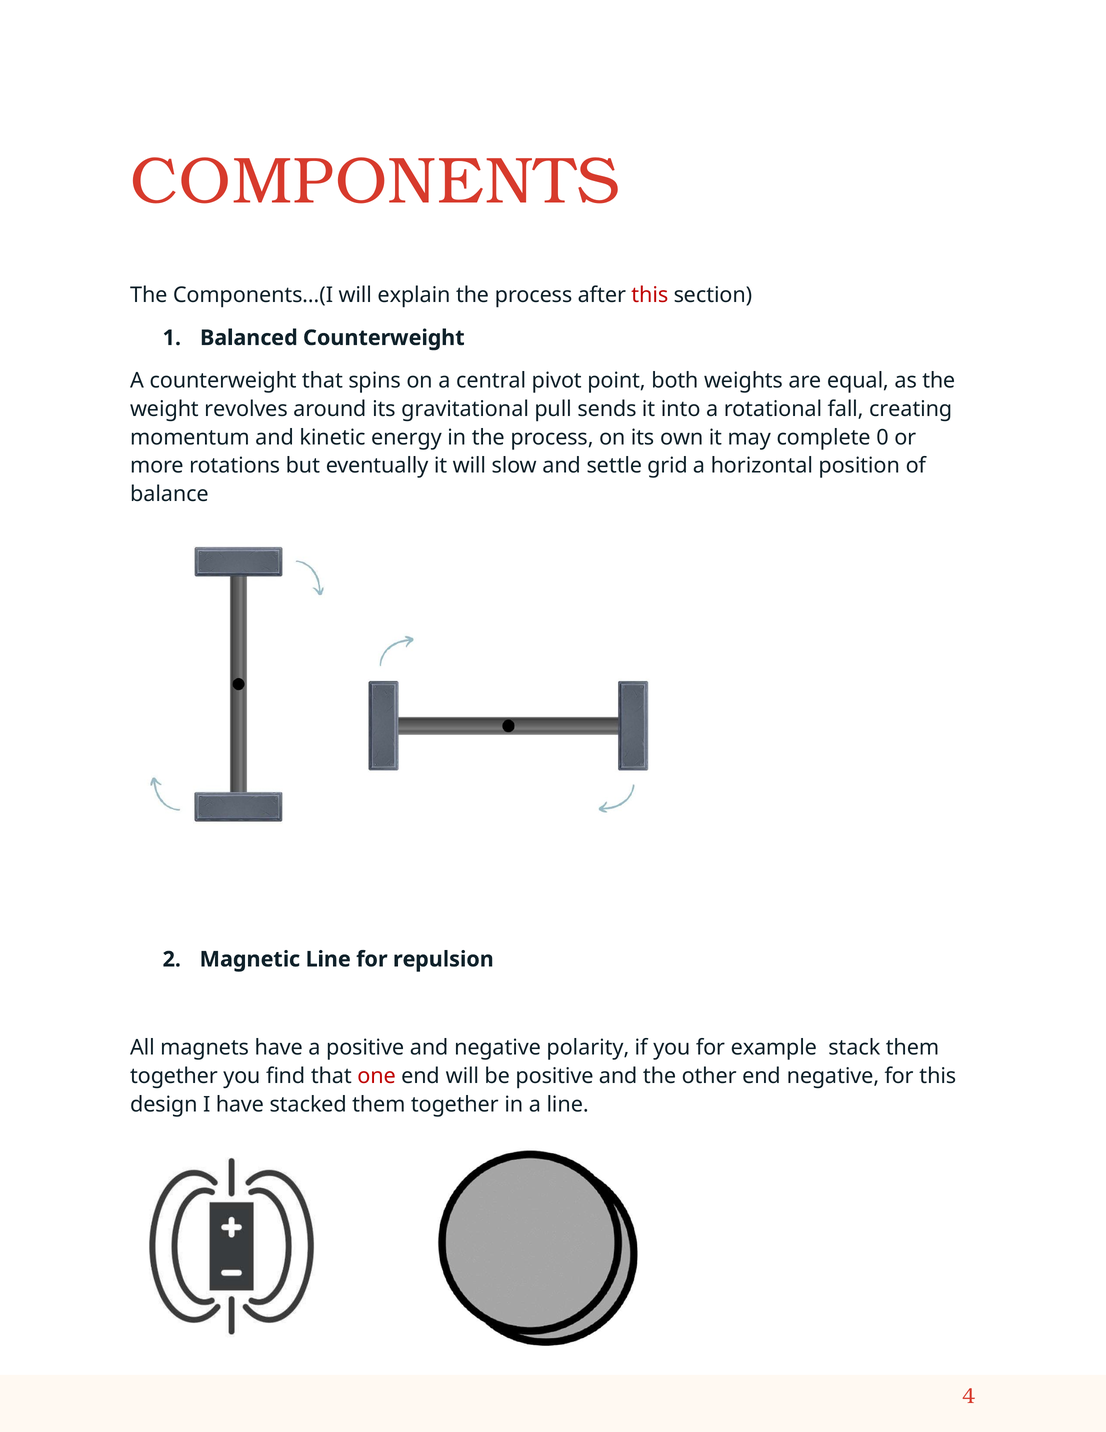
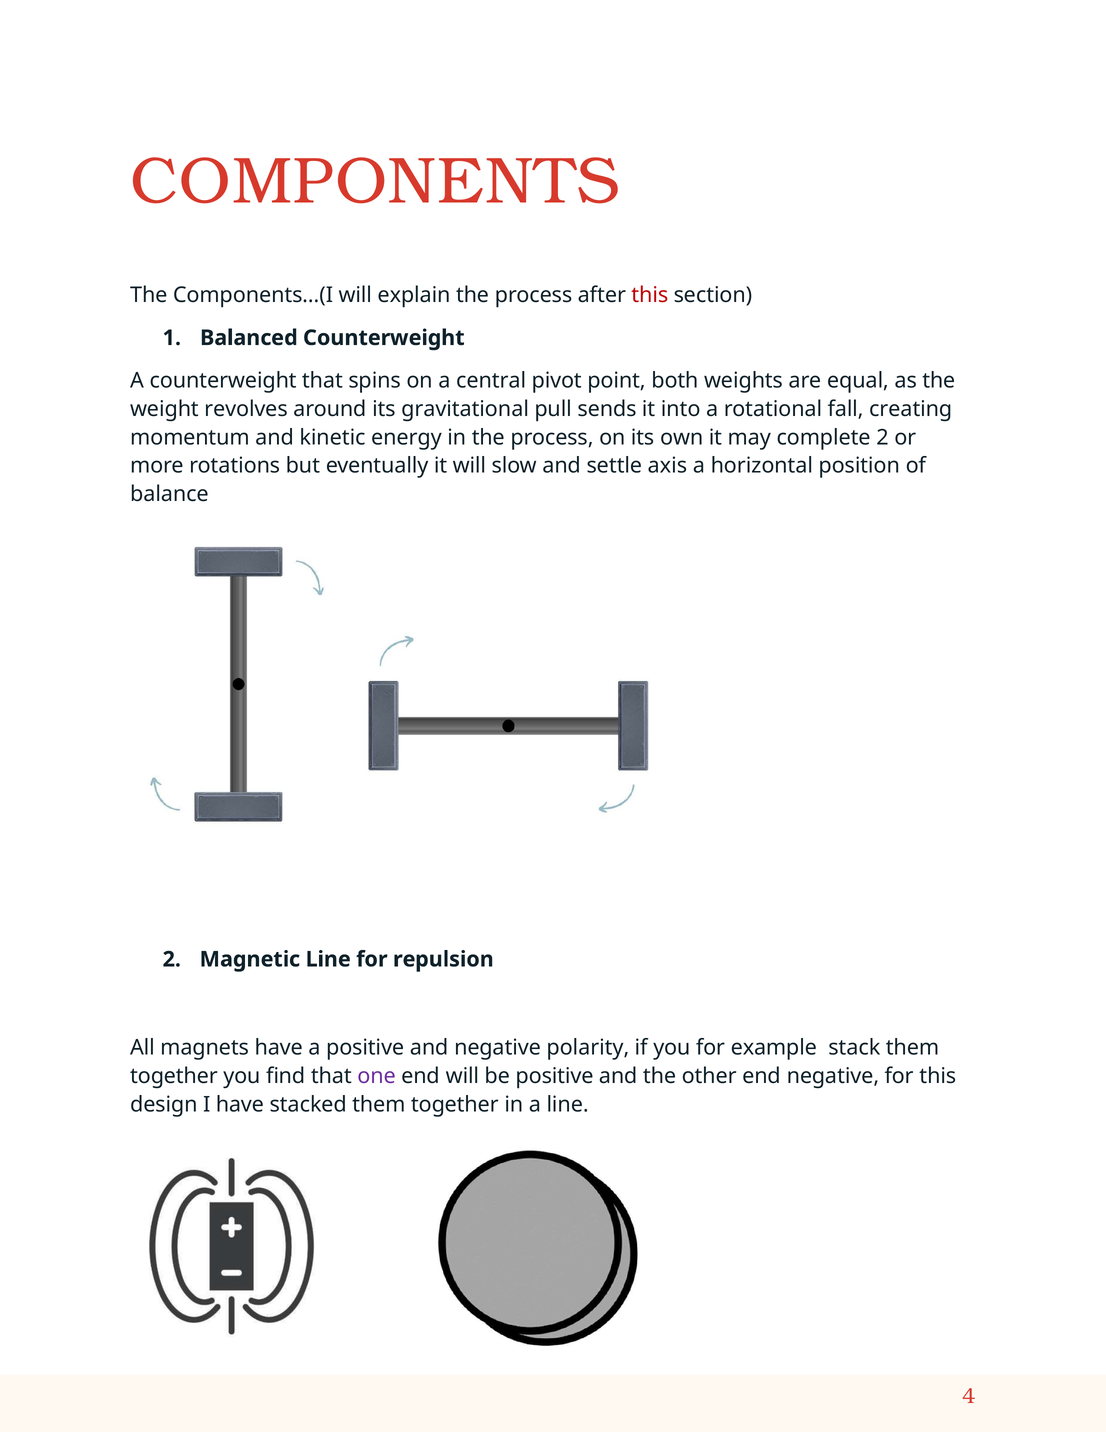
complete 0: 0 -> 2
grid: grid -> axis
one colour: red -> purple
